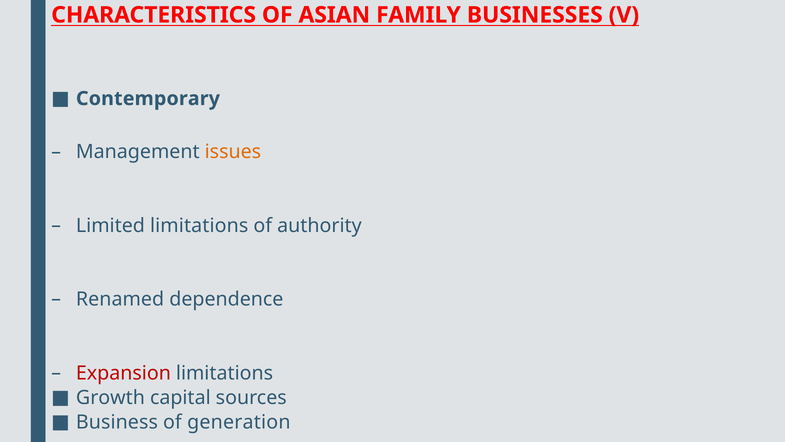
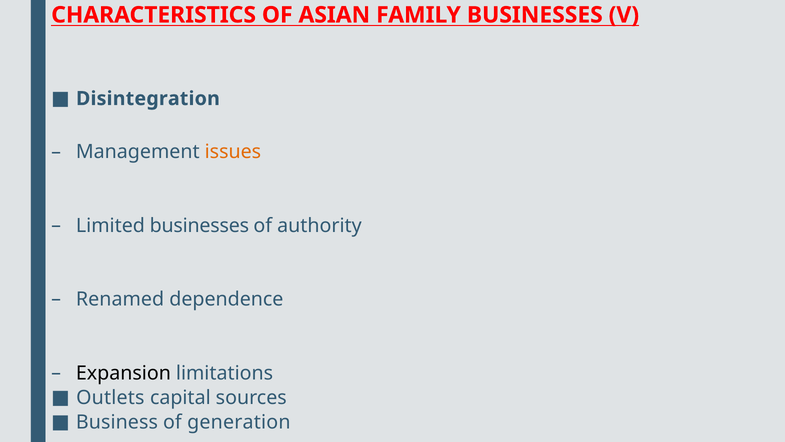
Contemporary: Contemporary -> Disintegration
Limited limitations: limitations -> businesses
Expansion colour: red -> black
Growth: Growth -> Outlets
